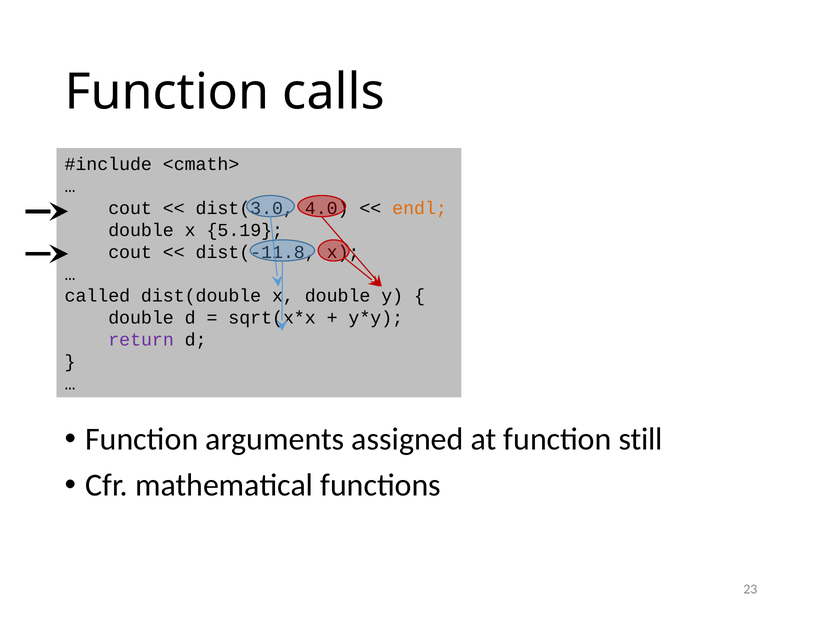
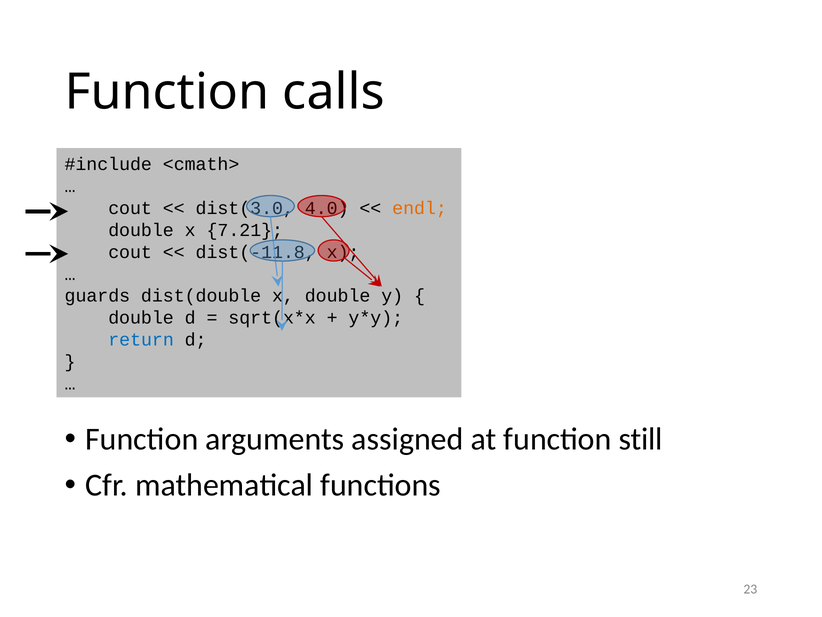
5.19: 5.19 -> 7.21
called: called -> guards
return colour: purple -> blue
